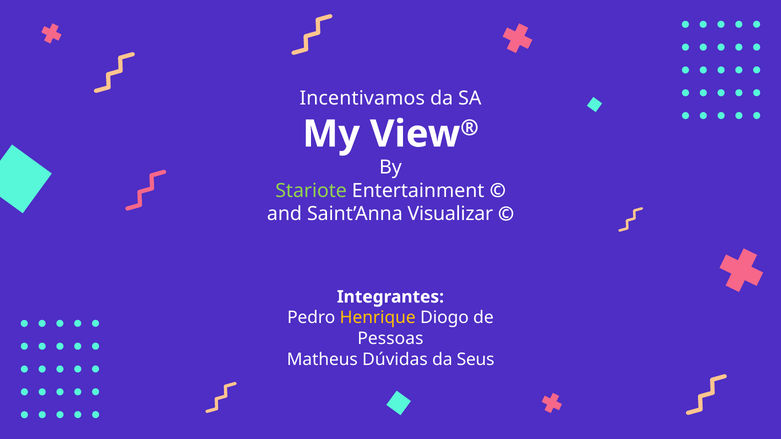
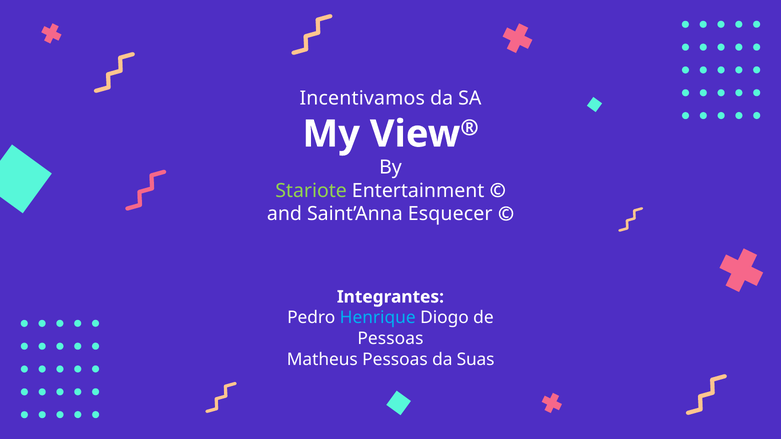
Visualizar: Visualizar -> Esquecer
Henrique colour: yellow -> light blue
Matheus Dúvidas: Dúvidas -> Pessoas
Seus: Seus -> Suas
